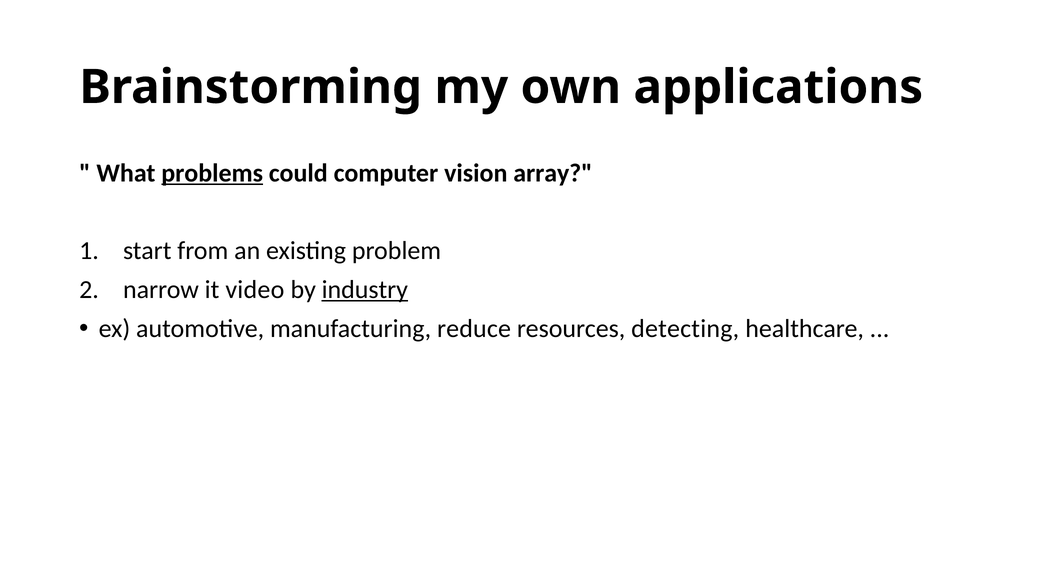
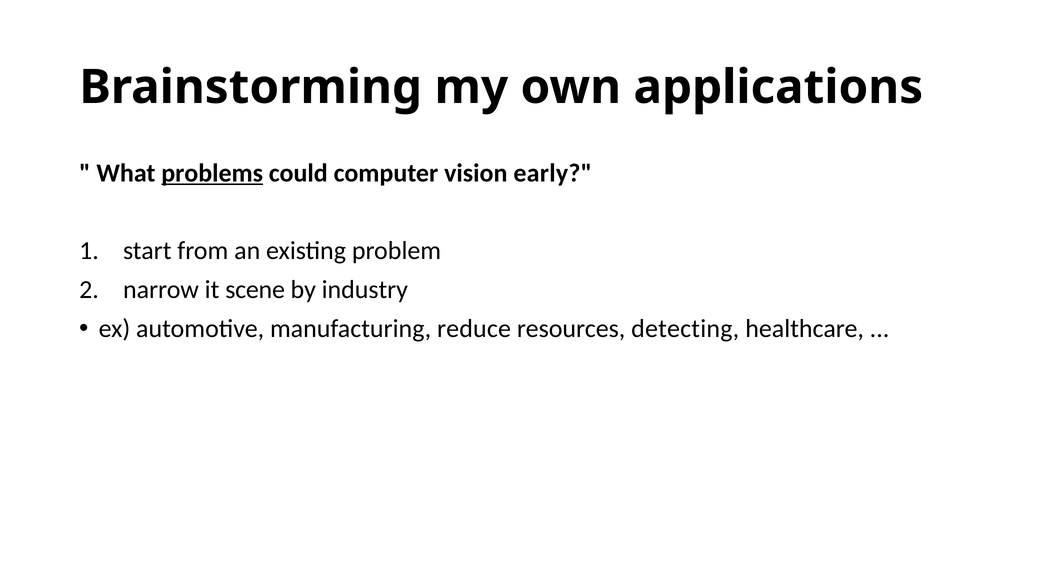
array: array -> early
video: video -> scene
industry underline: present -> none
